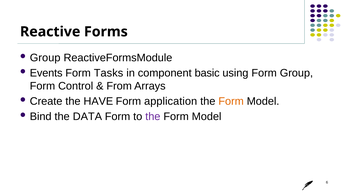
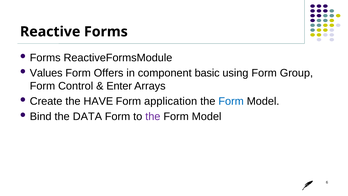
Group at (45, 58): Group -> Forms
Events: Events -> Values
Tasks: Tasks -> Offers
From: From -> Enter
Form at (231, 101) colour: orange -> blue
